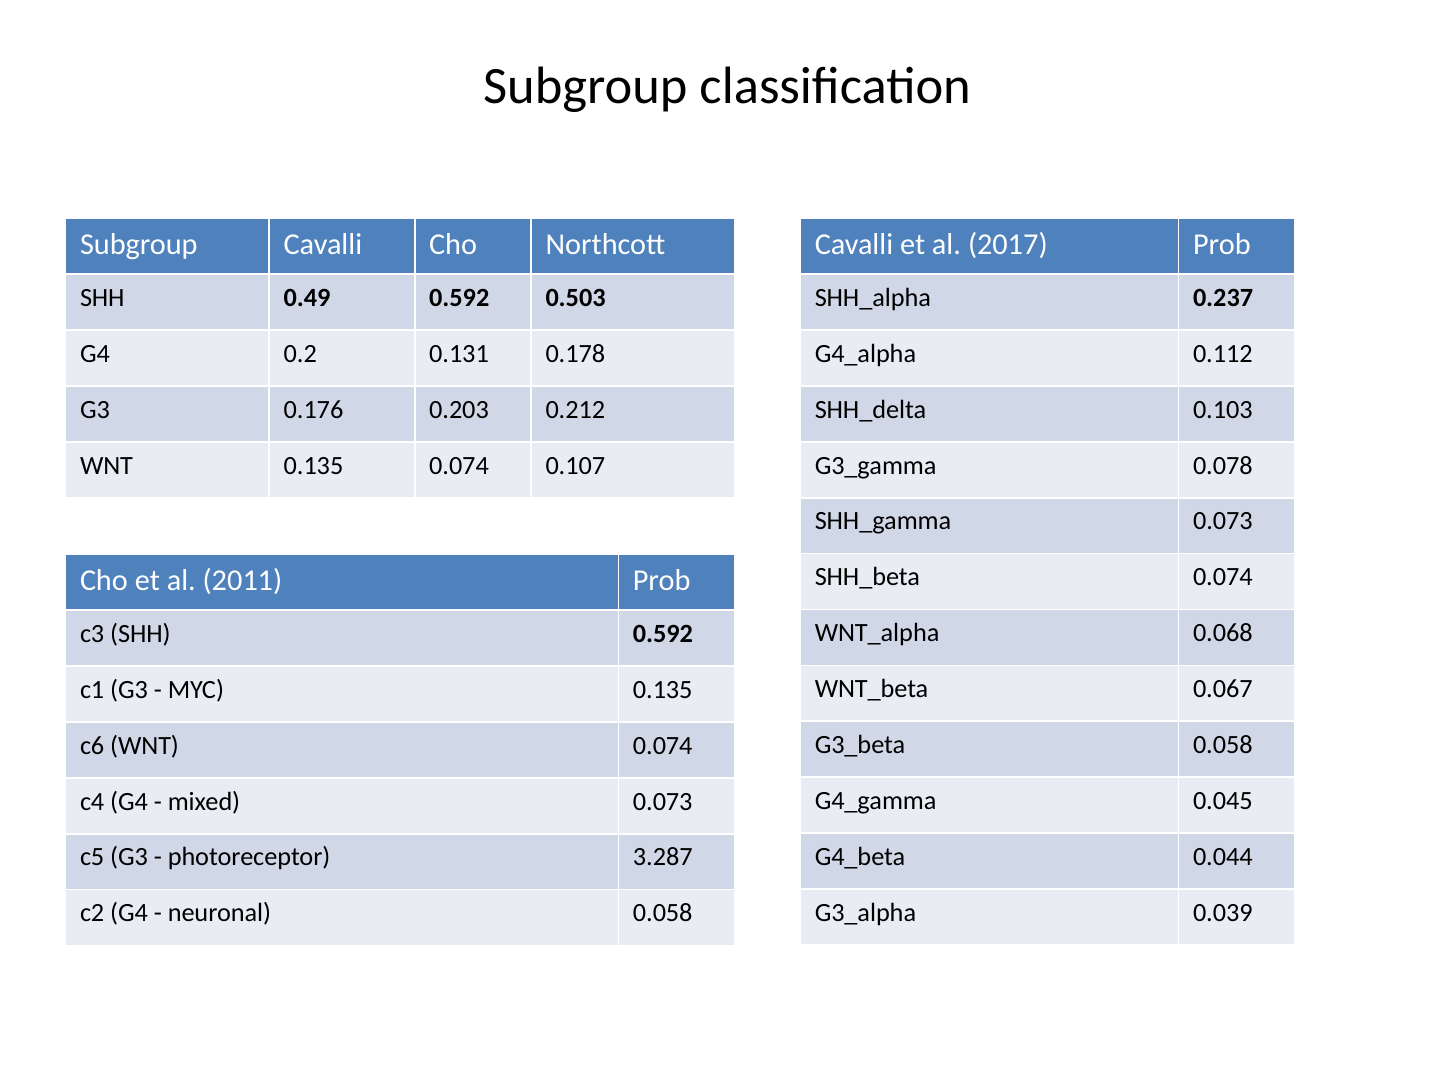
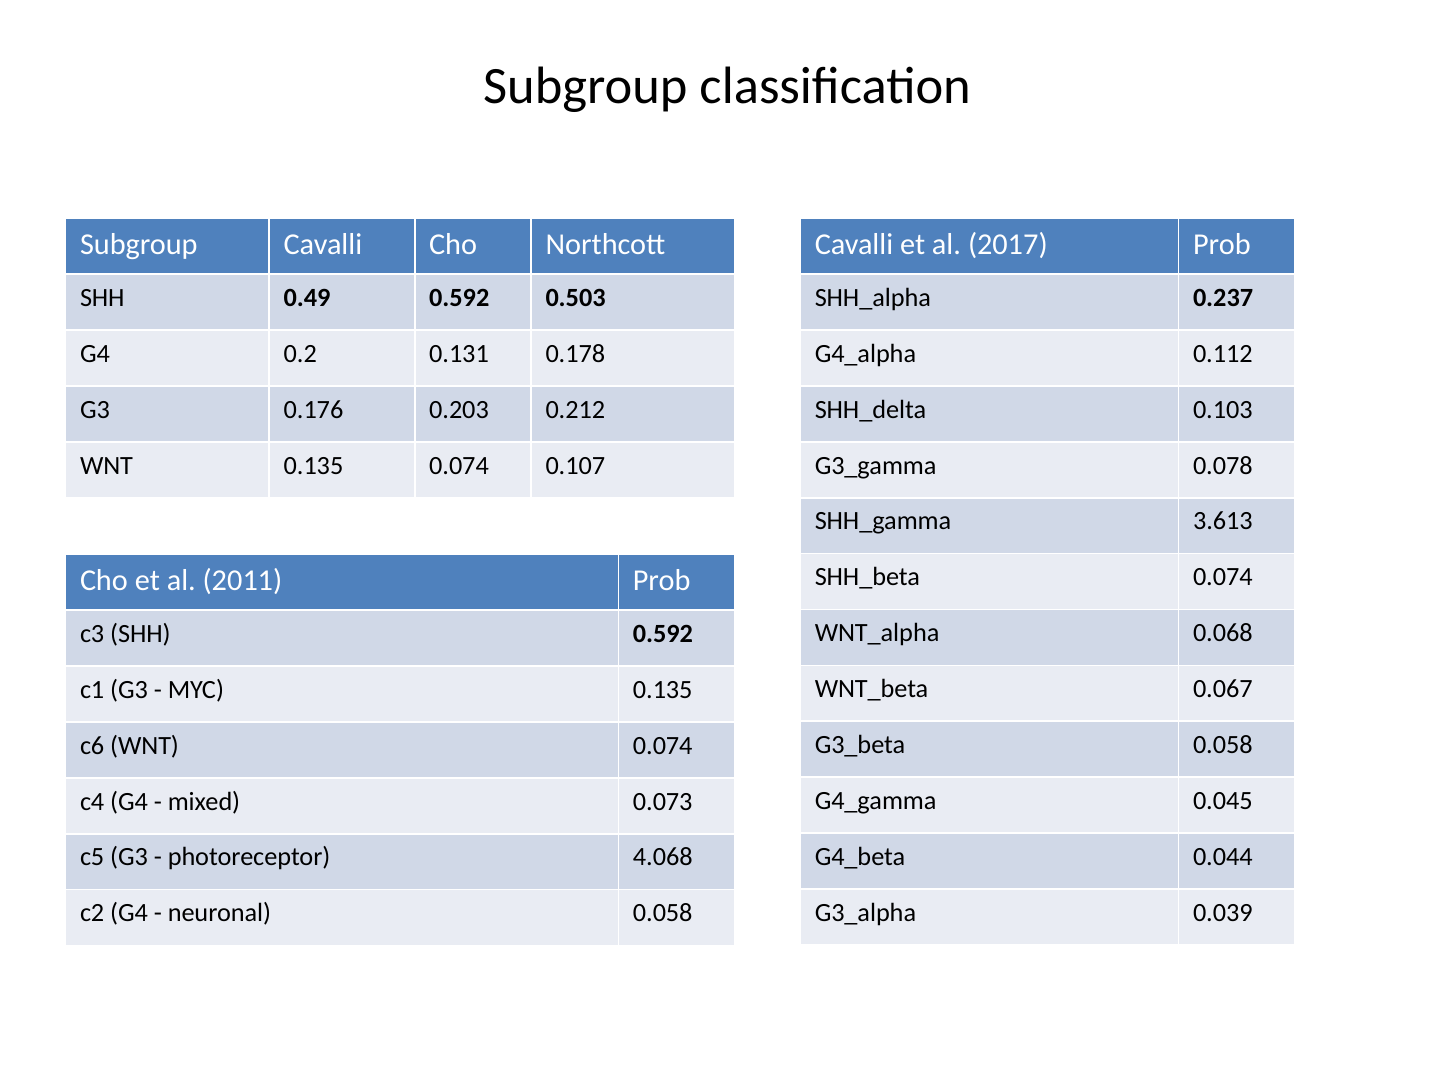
0.073 at (1223, 521): 0.073 -> 3.613
3.287: 3.287 -> 4.068
